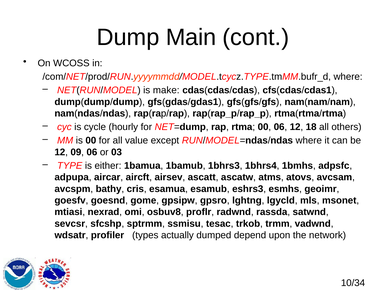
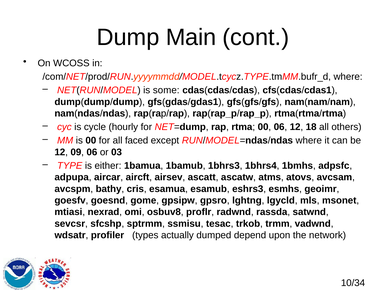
make: make -> some
value: value -> faced
